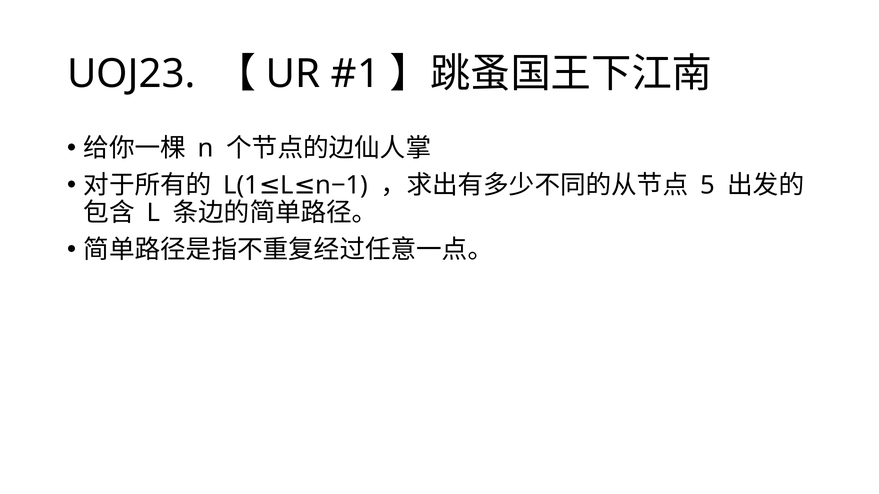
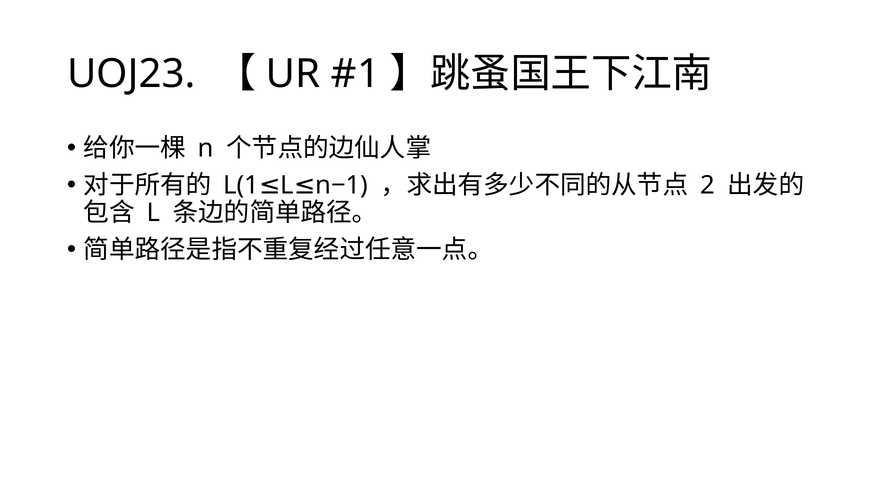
5: 5 -> 2
